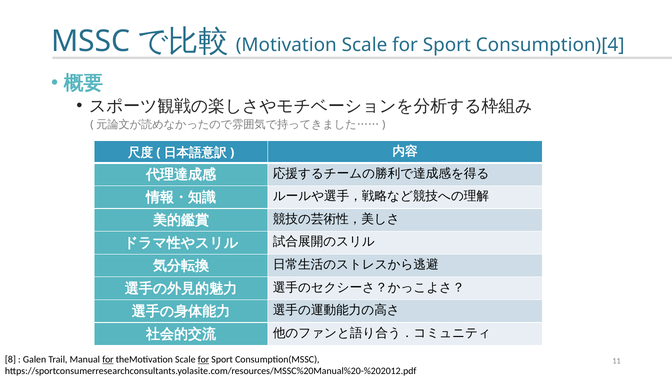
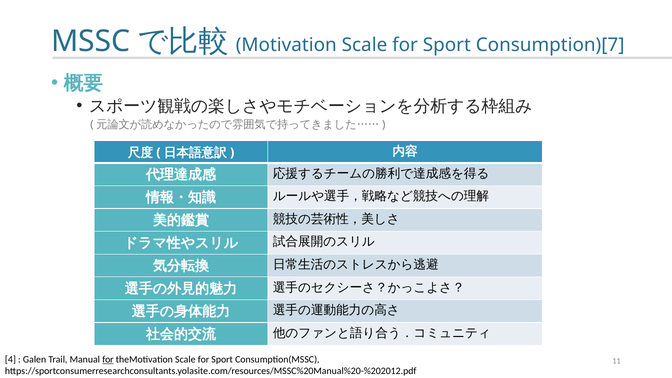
Consumption)[4: Consumption)[4 -> Consumption)[7
8: 8 -> 4
for at (203, 359) underline: present -> none
